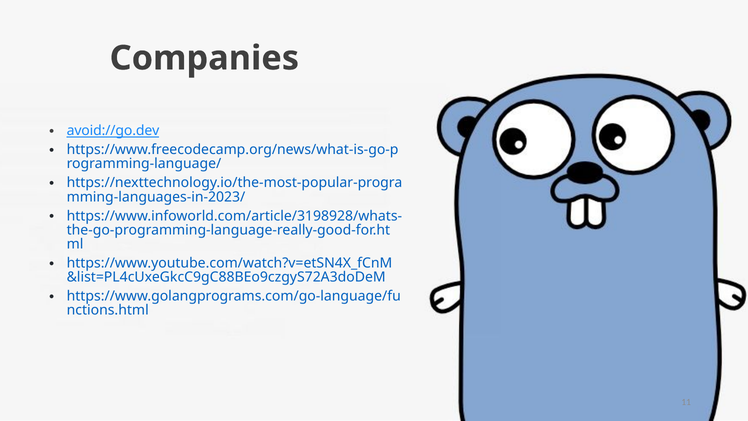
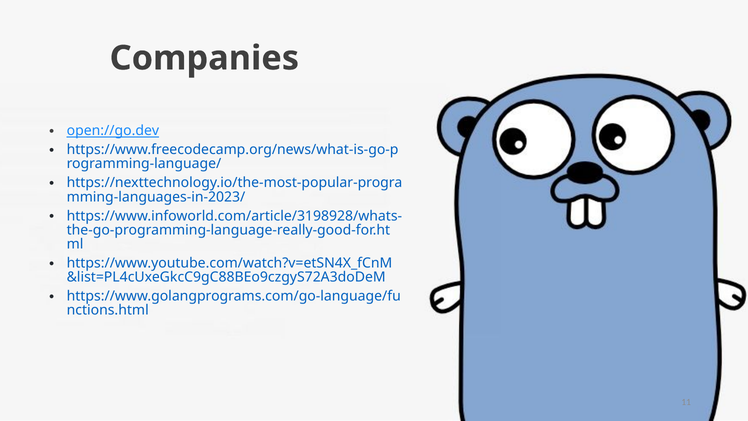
avoid://go.dev: avoid://go.dev -> open://go.dev
